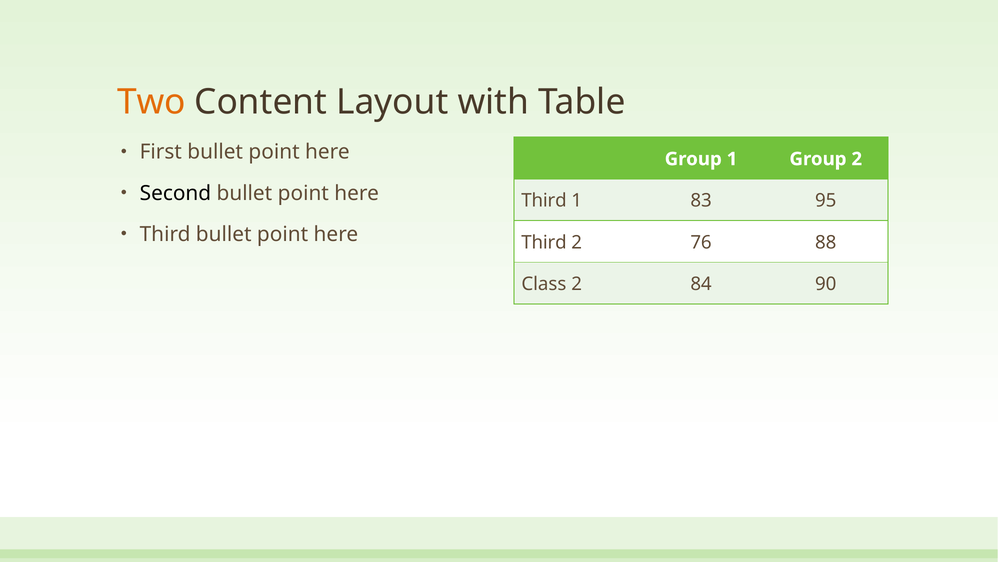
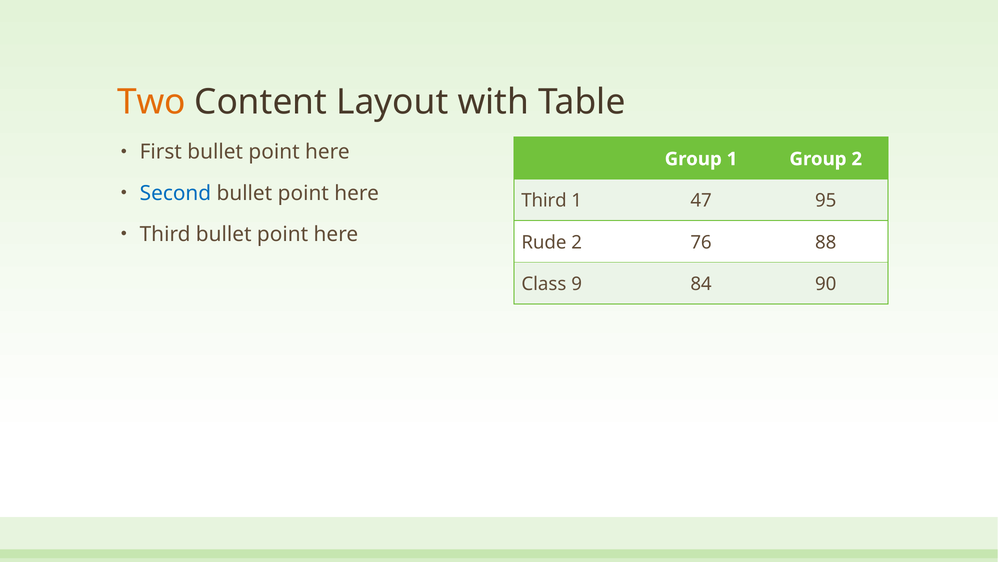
Second colour: black -> blue
83: 83 -> 47
Third at (544, 242): Third -> Rude
Class 2: 2 -> 9
